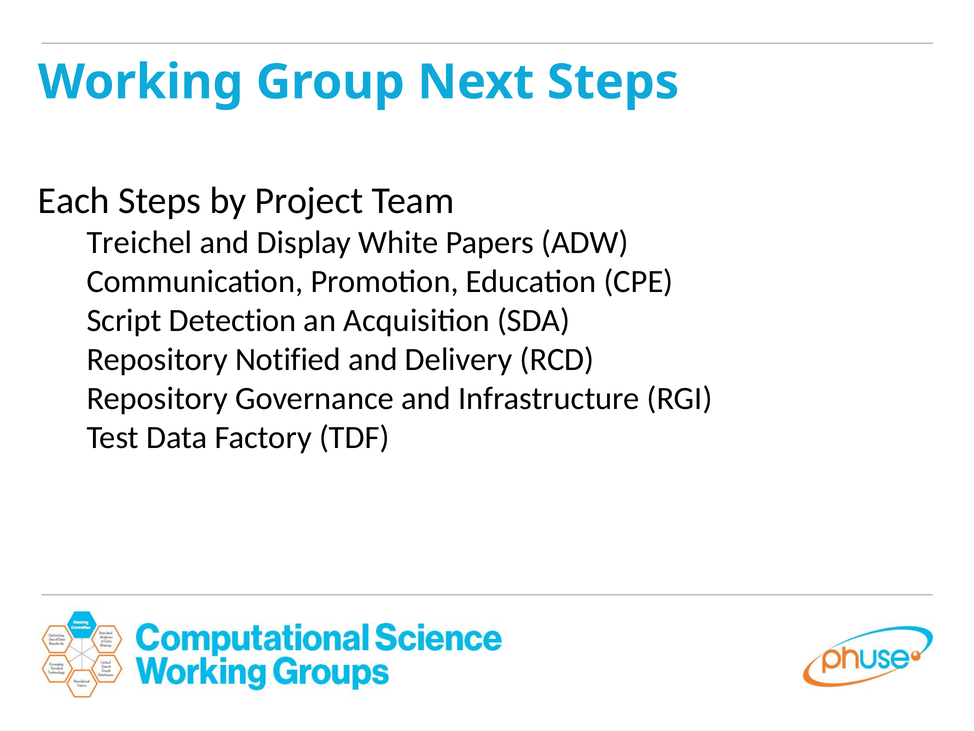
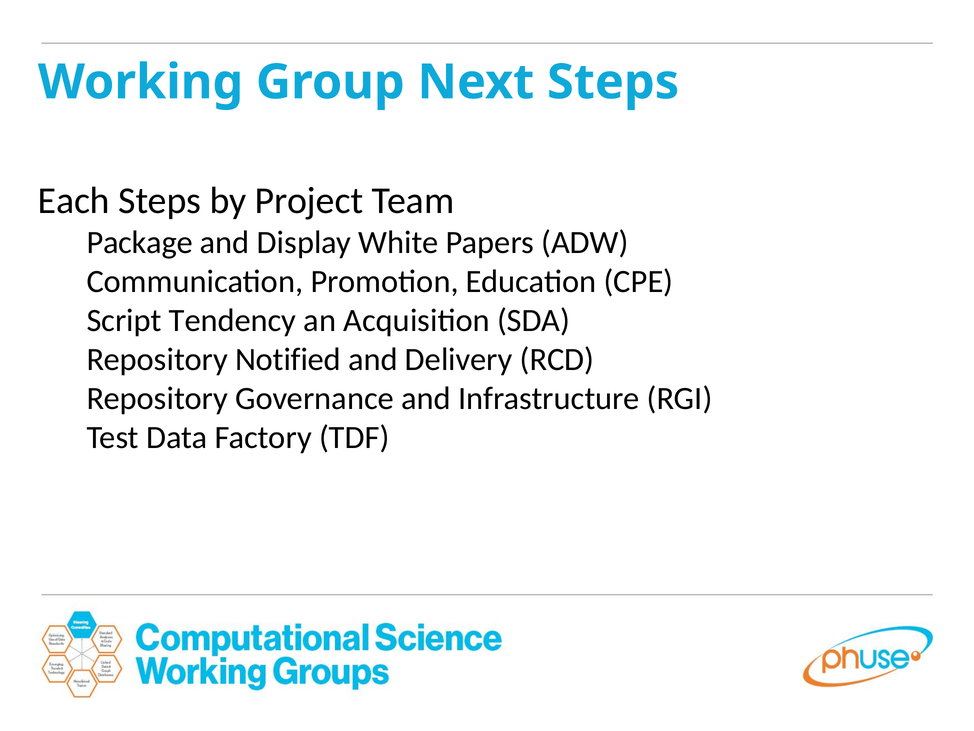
Treichel: Treichel -> Package
Detection: Detection -> Tendency
